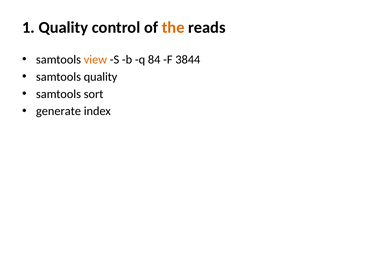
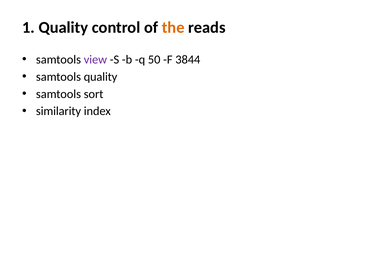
view colour: orange -> purple
84: 84 -> 50
generate: generate -> similarity
